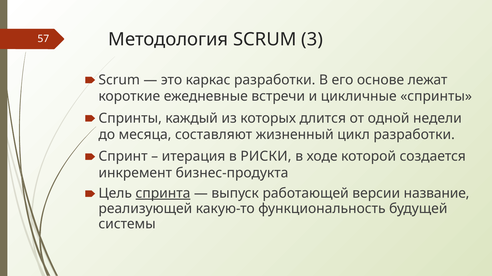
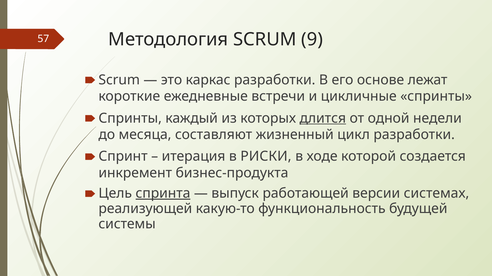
3: 3 -> 9
длится underline: none -> present
название: название -> системах
